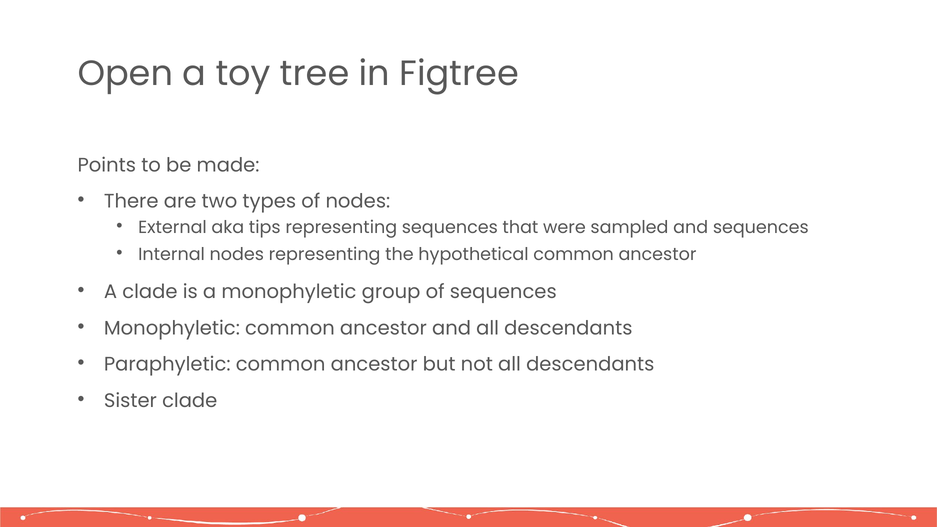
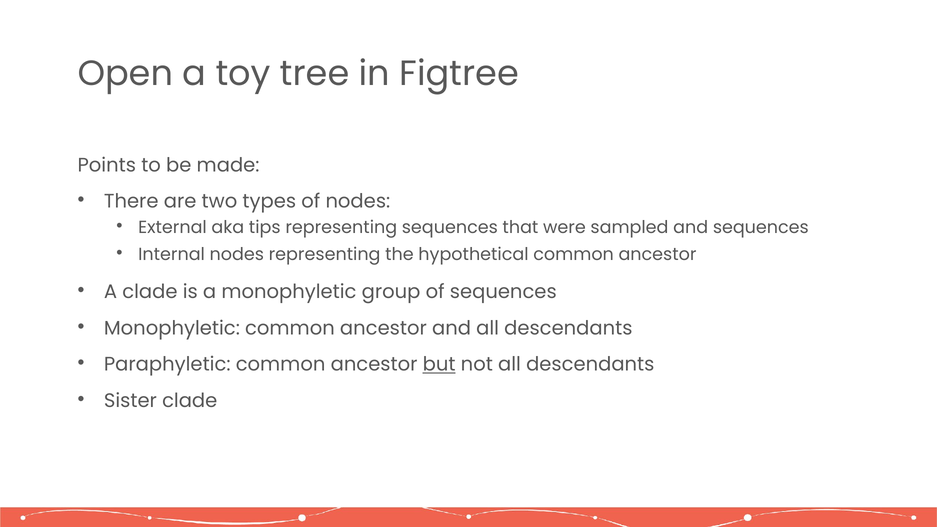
but underline: none -> present
